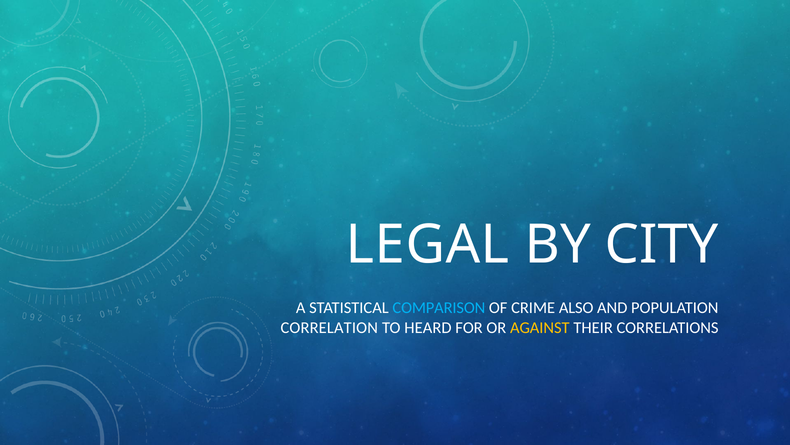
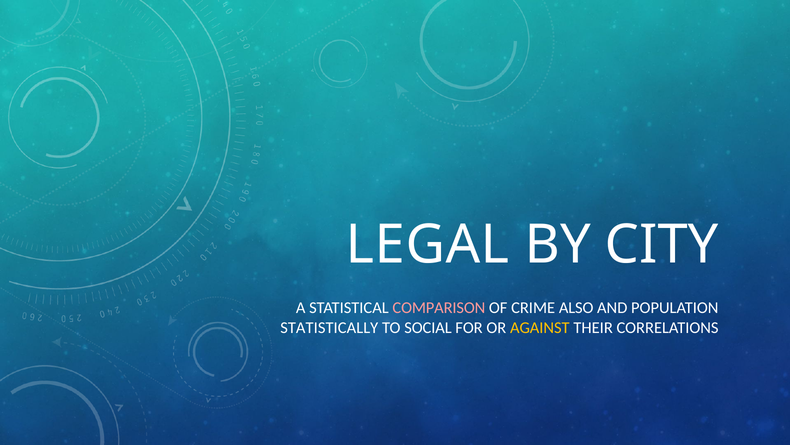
COMPARISON colour: light blue -> pink
CORRELATION: CORRELATION -> STATISTICALLY
HEARD: HEARD -> SOCIAL
